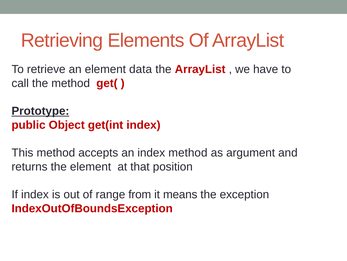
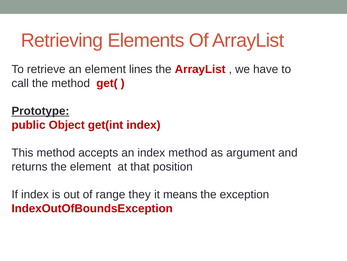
data: data -> lines
from: from -> they
